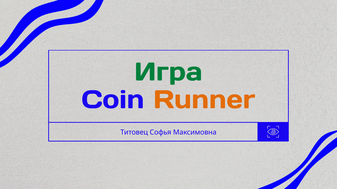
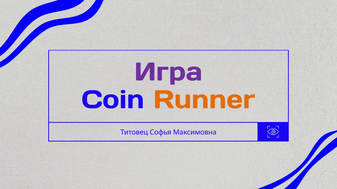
Игра colour: green -> purple
